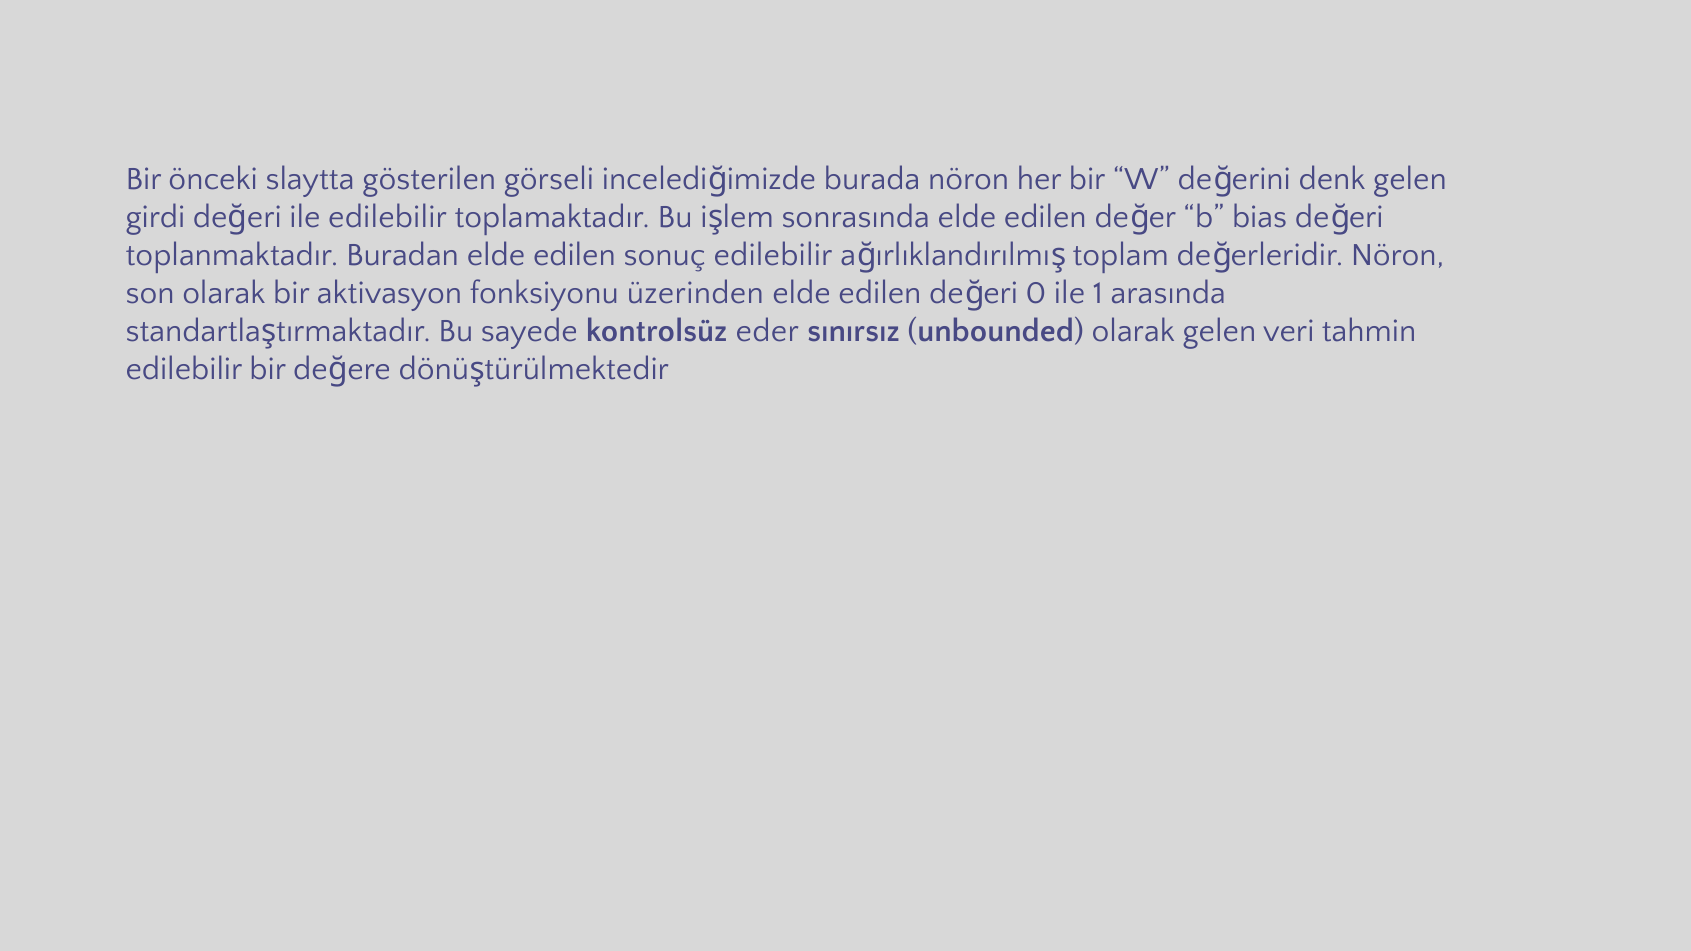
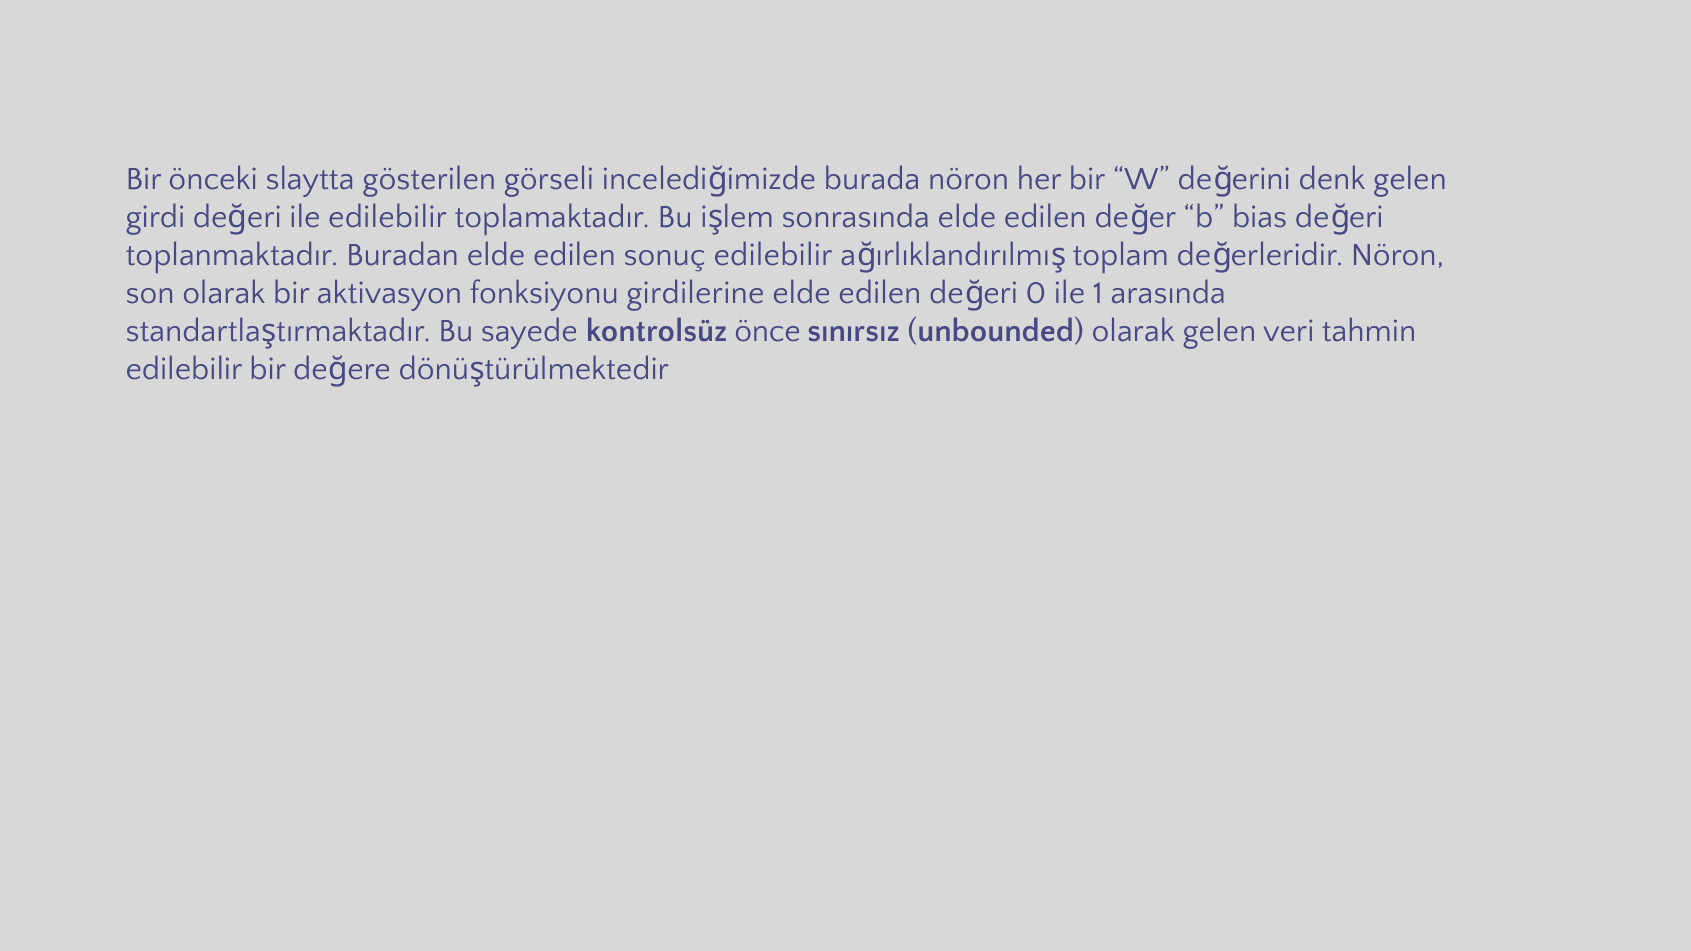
üzerinden: üzerinden -> girdilerine
eder: eder -> önce
